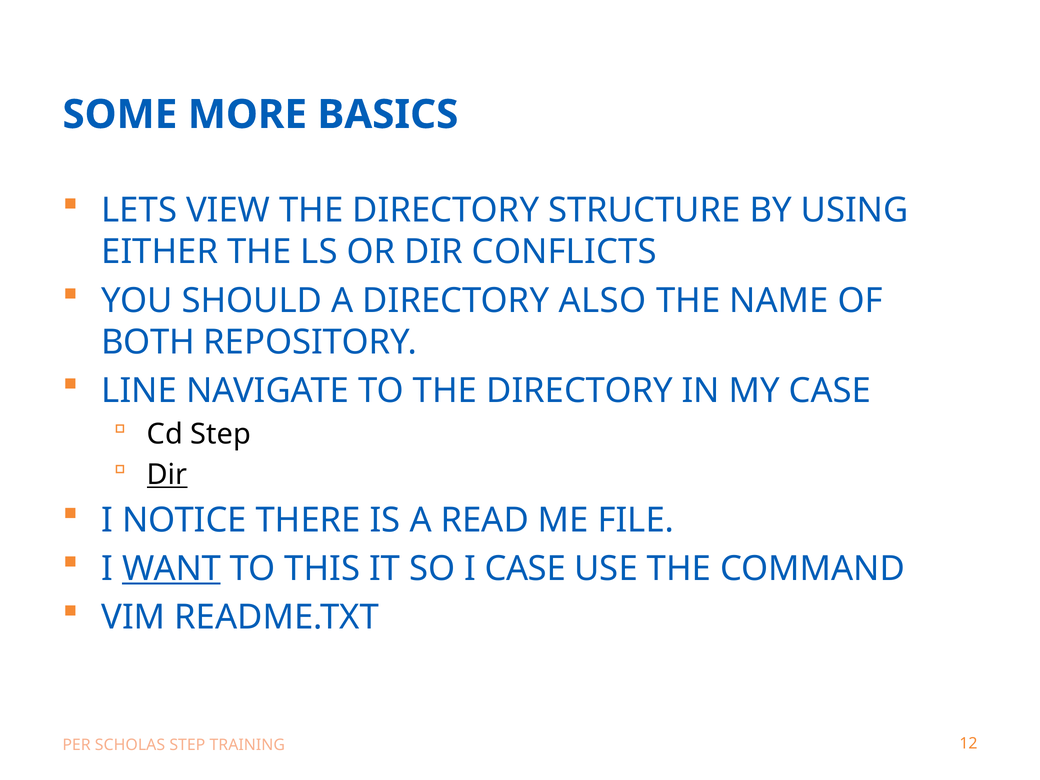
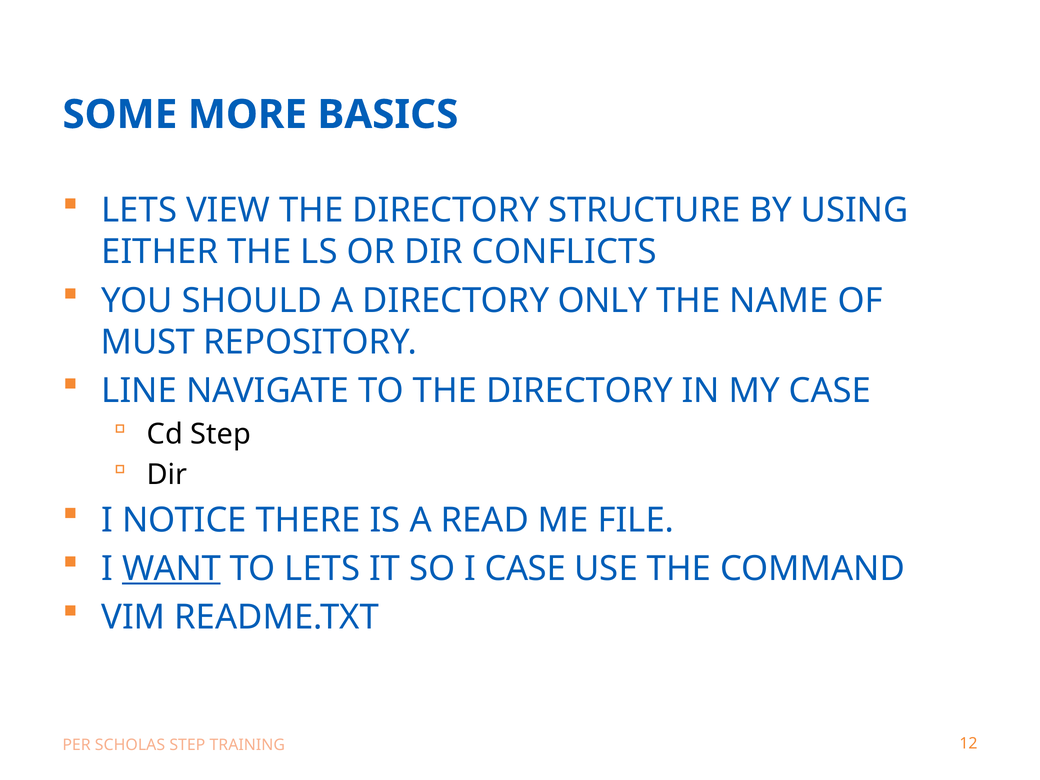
ALSO: ALSO -> ONLY
BOTH: BOTH -> MUST
Dir at (167, 475) underline: present -> none
TO THIS: THIS -> LETS
